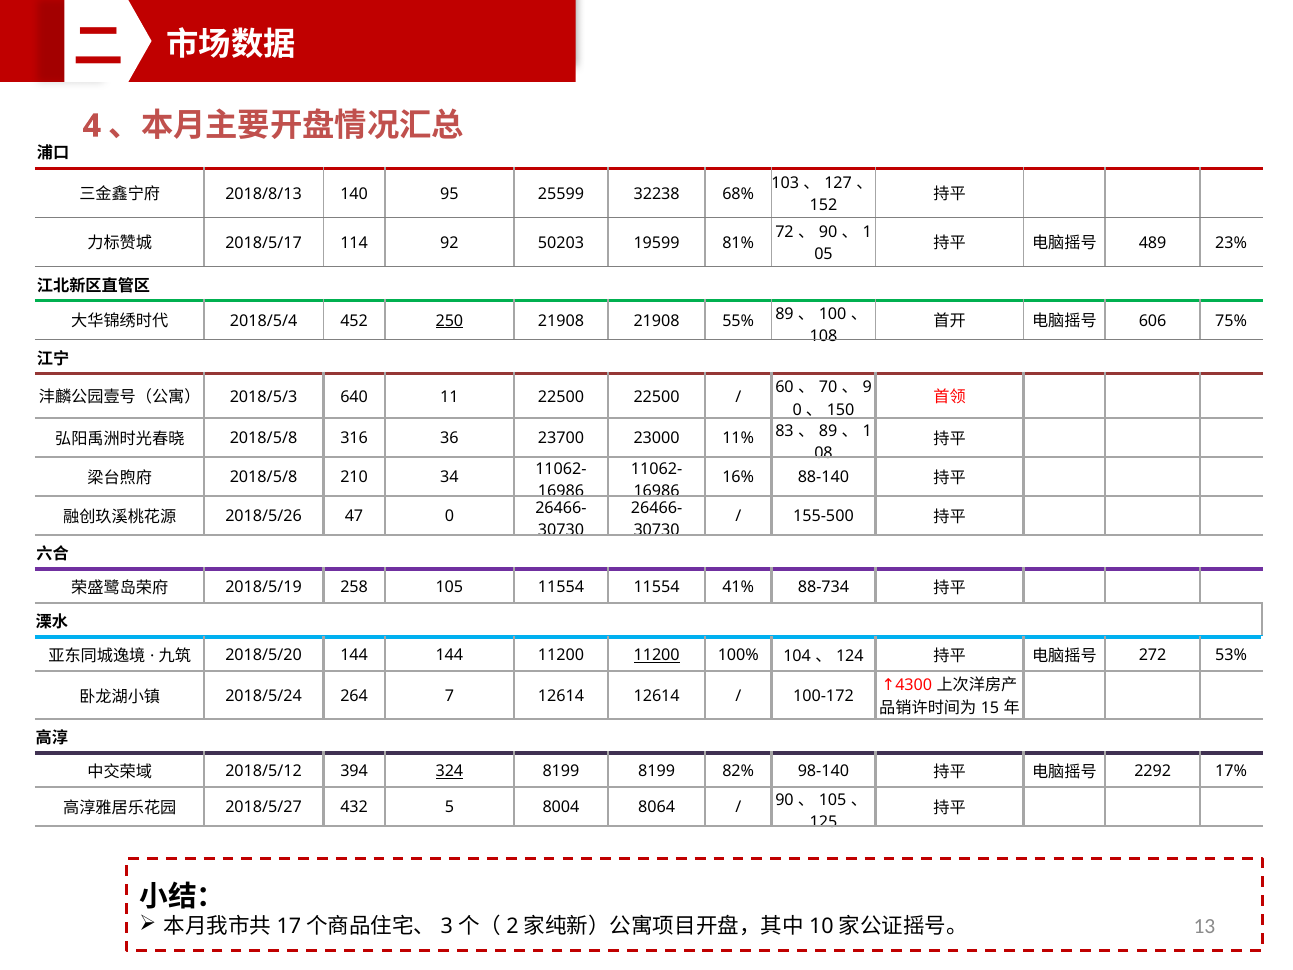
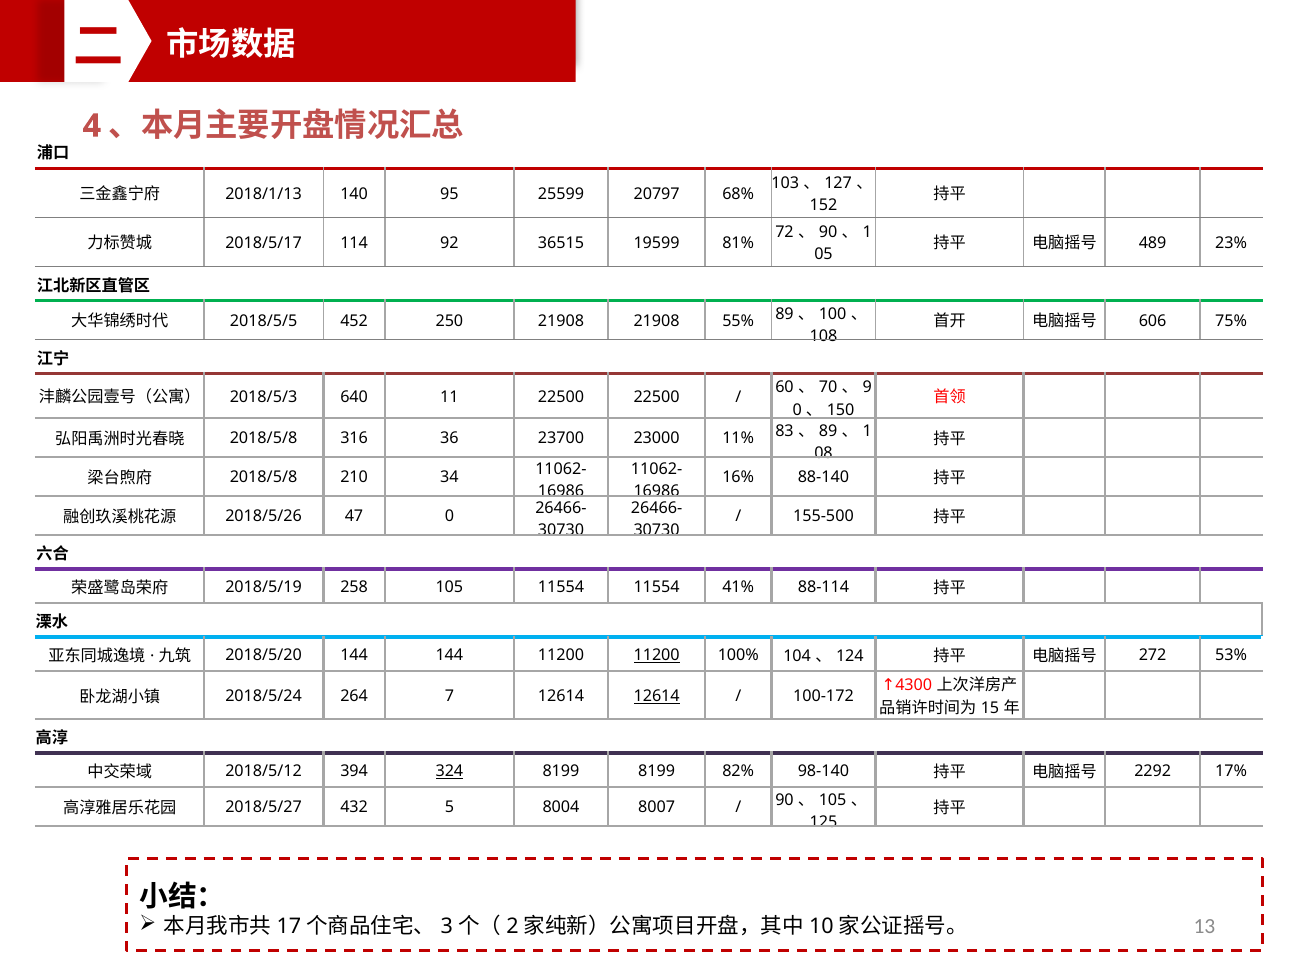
2018/8/13: 2018/8/13 -> 2018/1/13
32238: 32238 -> 20797
50203: 50203 -> 36515
2018/5/4: 2018/5/4 -> 2018/5/5
250 underline: present -> none
88-734: 88-734 -> 88-114
12614 at (657, 696) underline: none -> present
8064: 8064 -> 8007
